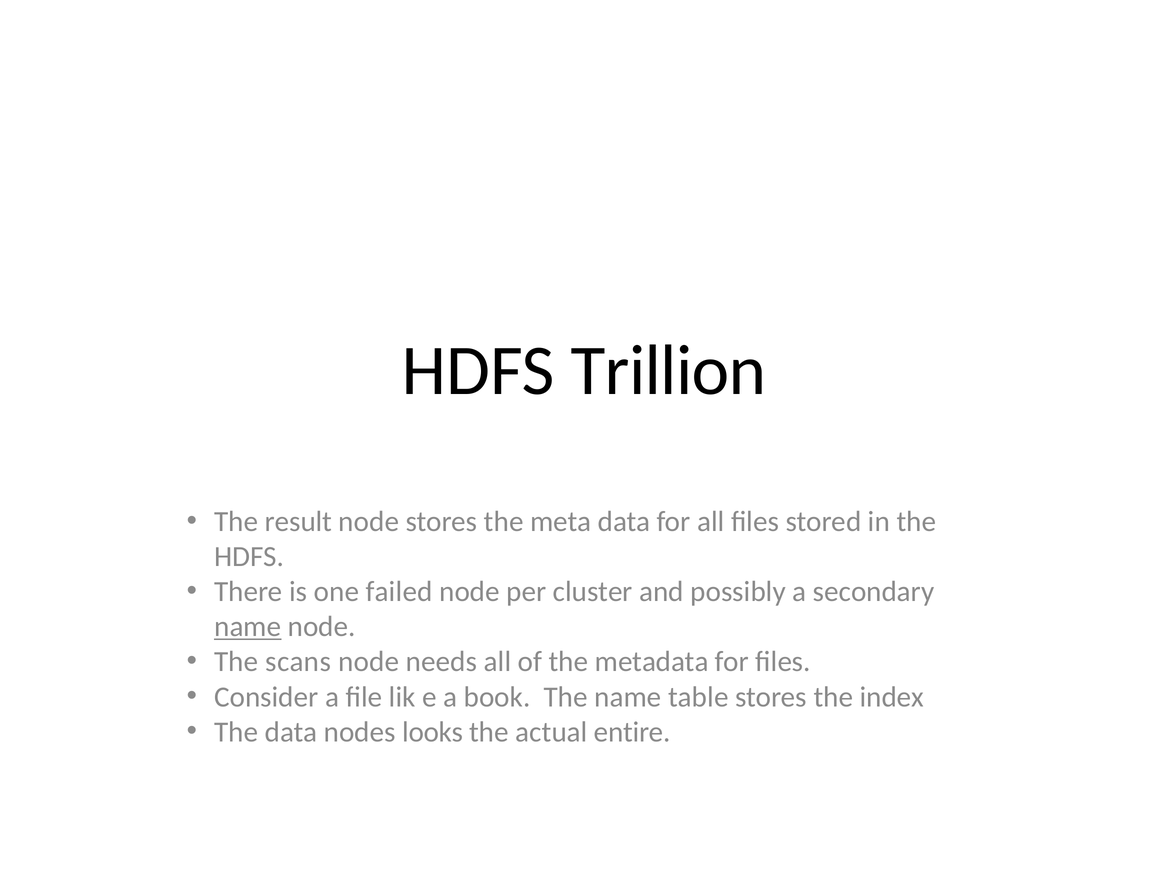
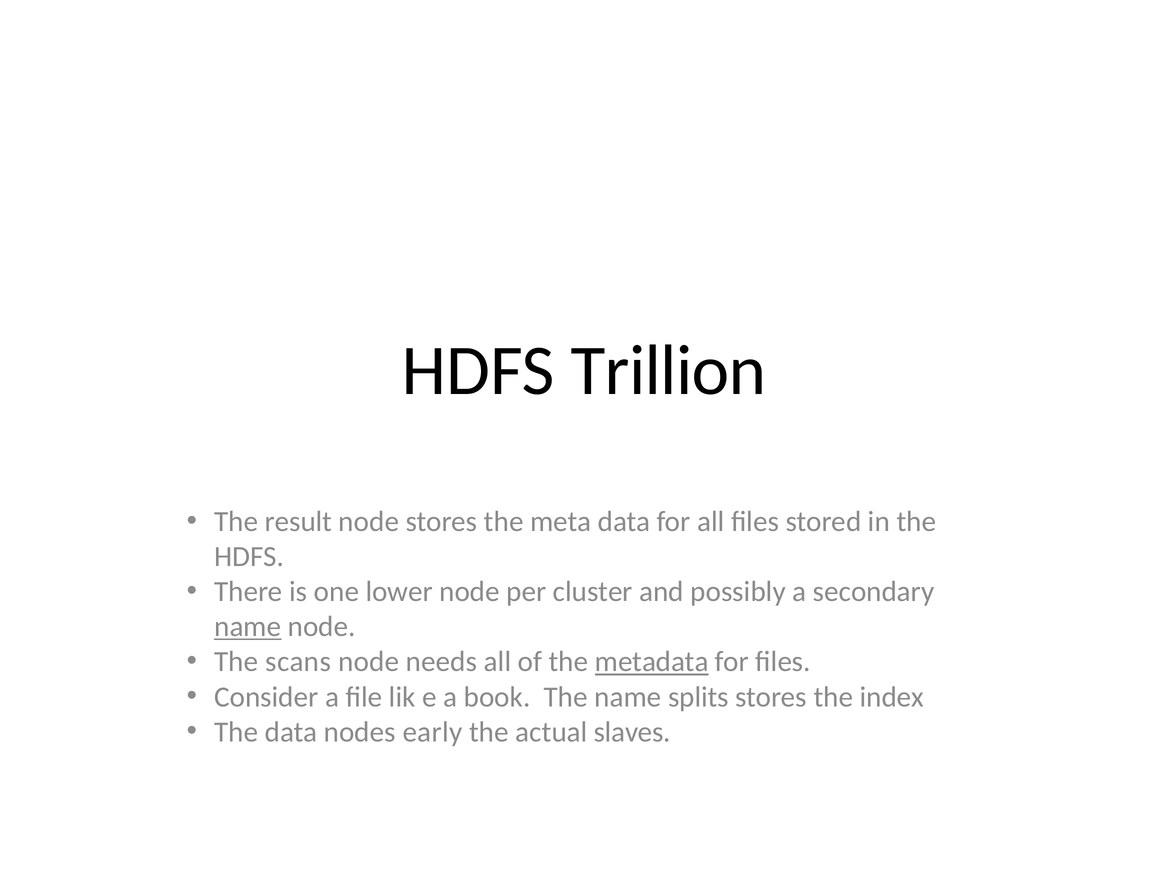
failed: failed -> lower
metadata underline: none -> present
table: table -> splits
looks: looks -> early
entire: entire -> slaves
